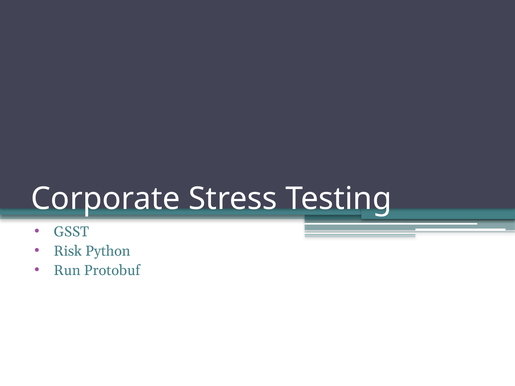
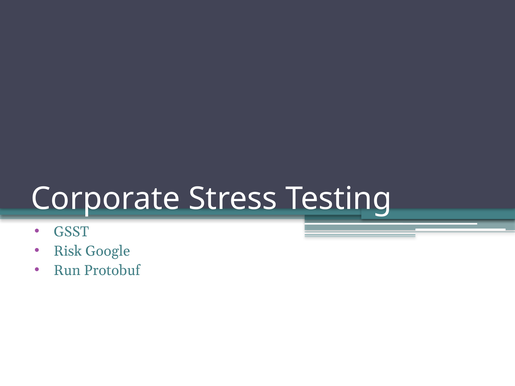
Python: Python -> Google
